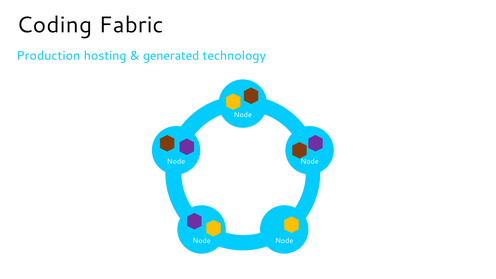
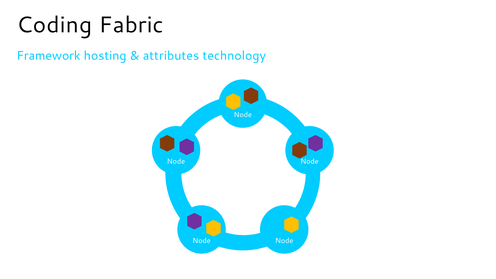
Production: Production -> Framework
generated: generated -> attributes
